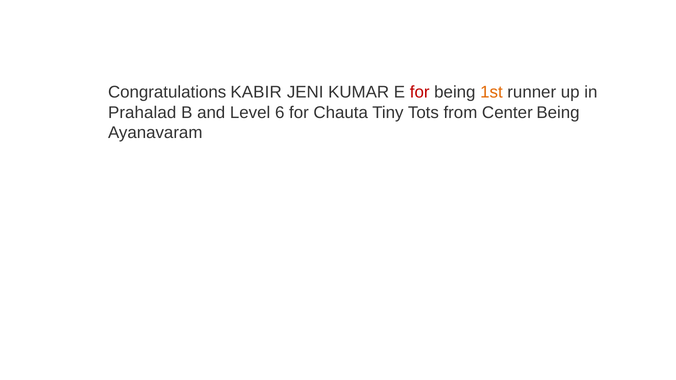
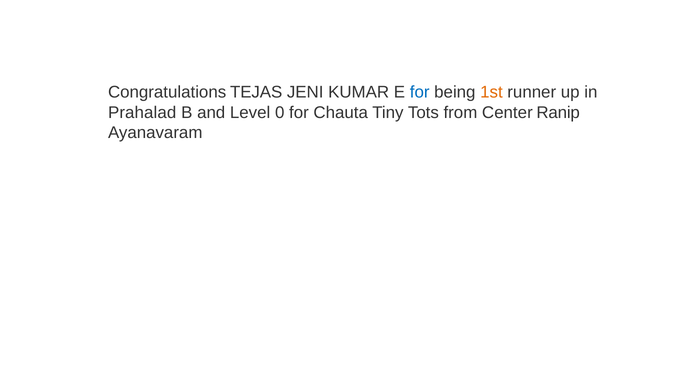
KABIR: KABIR -> TEJAS
for at (420, 92) colour: red -> blue
6: 6 -> 0
Center Being: Being -> Ranip
